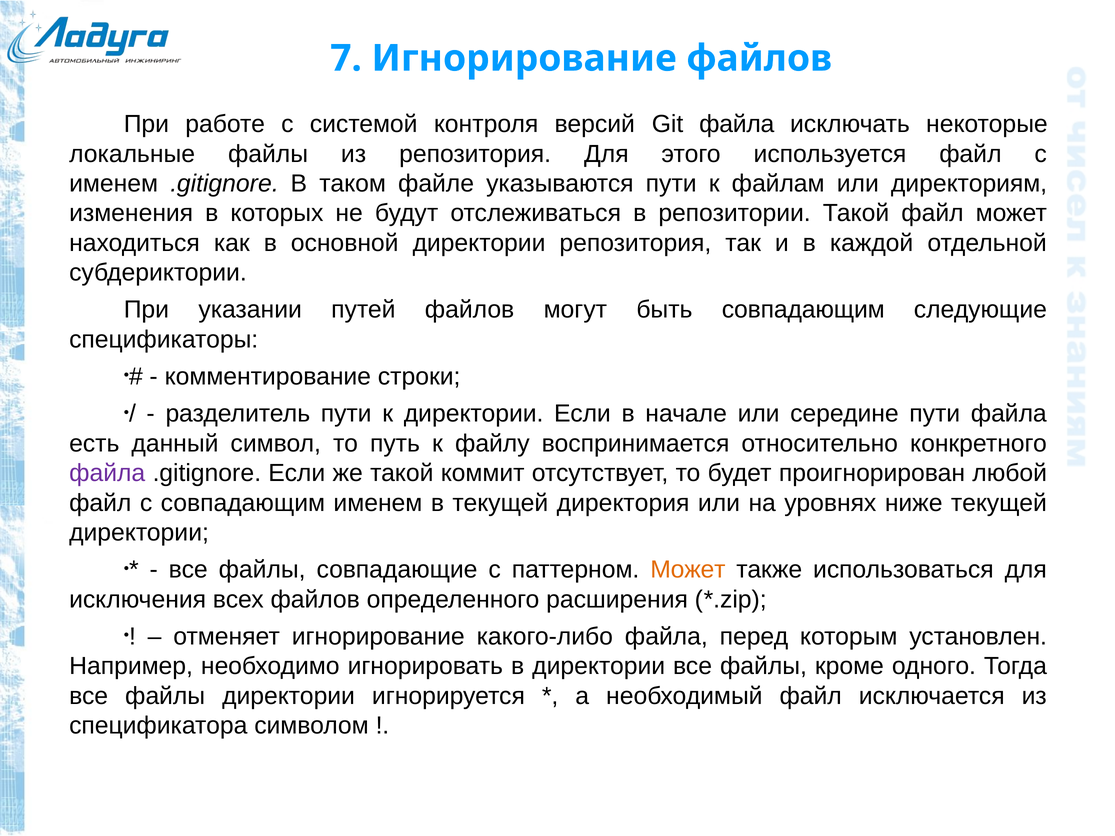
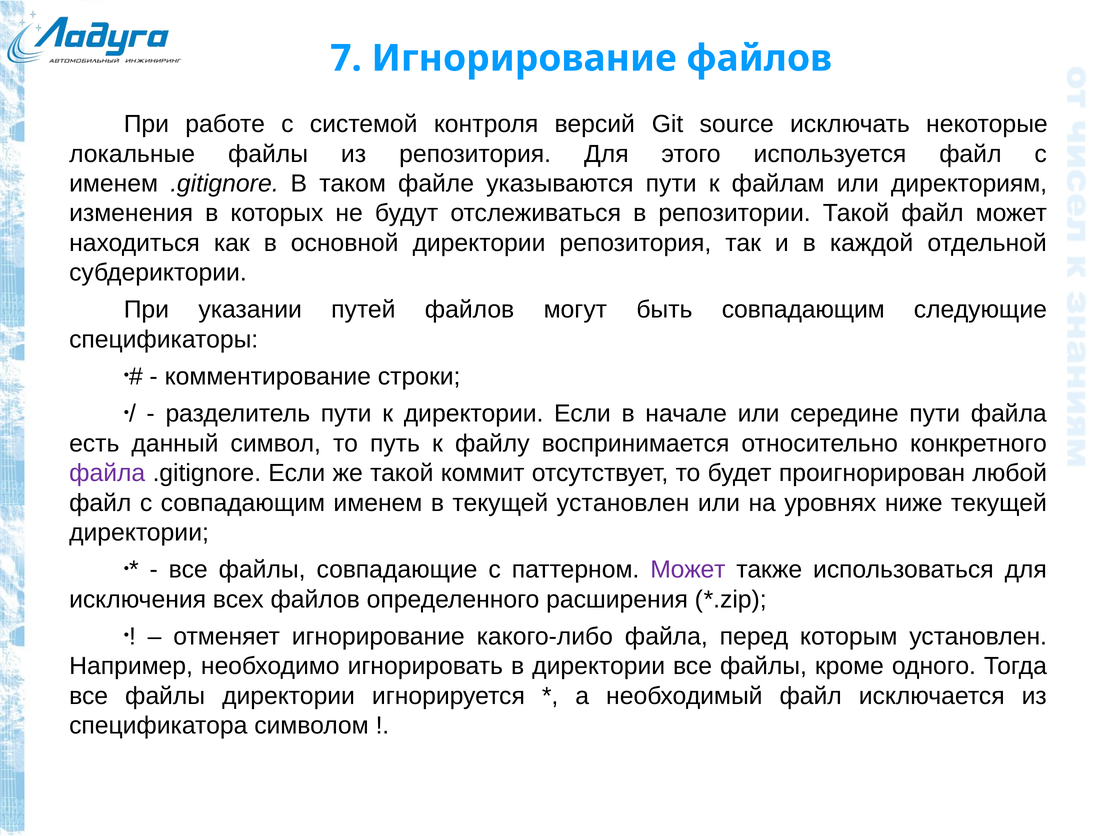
Git файла: файла -> source
текущей директория: директория -> установлен
Может at (688, 570) colour: orange -> purple
